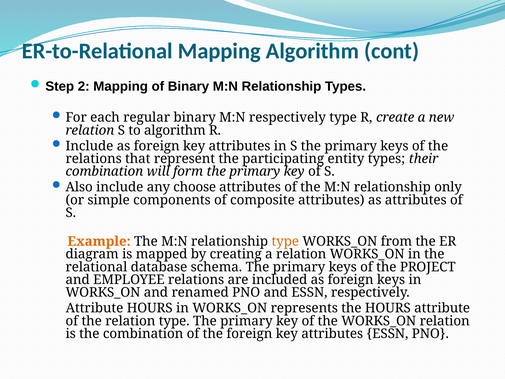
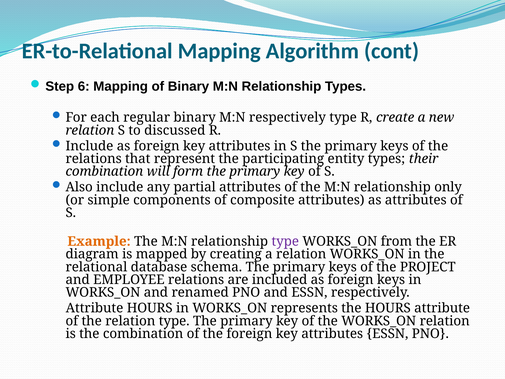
2: 2 -> 6
to algorithm: algorithm -> discussed
choose: choose -> partial
type at (285, 241) colour: orange -> purple
